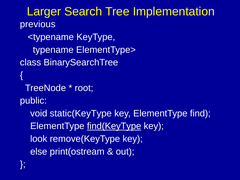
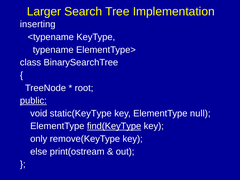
previous: previous -> inserting
public underline: none -> present
find: find -> null
look: look -> only
